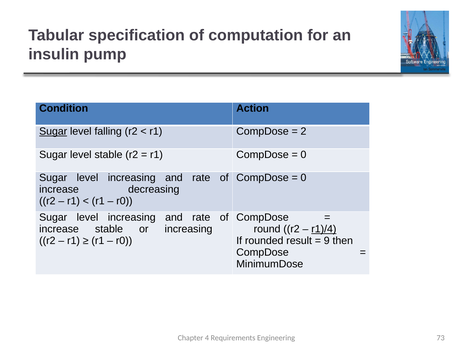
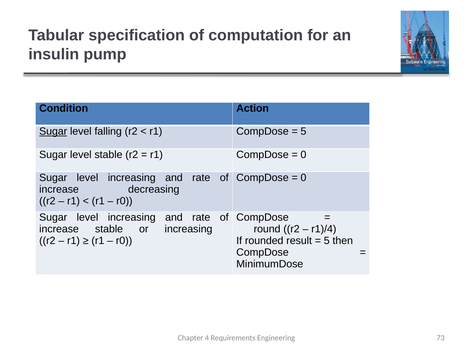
2 at (303, 132): 2 -> 5
r1)/4 underline: present -> none
9 at (327, 241): 9 -> 5
